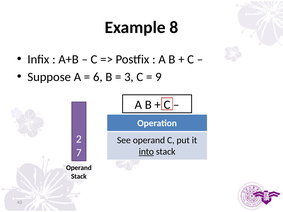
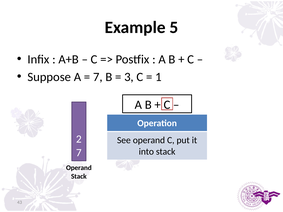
8: 8 -> 5
6 at (98, 77): 6 -> 7
9: 9 -> 1
into underline: present -> none
